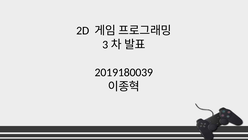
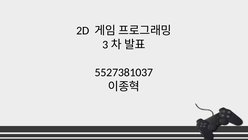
2019180039: 2019180039 -> 5527381037
